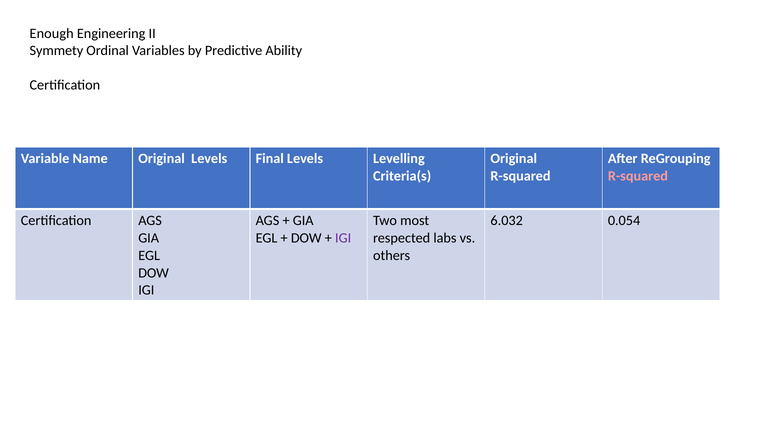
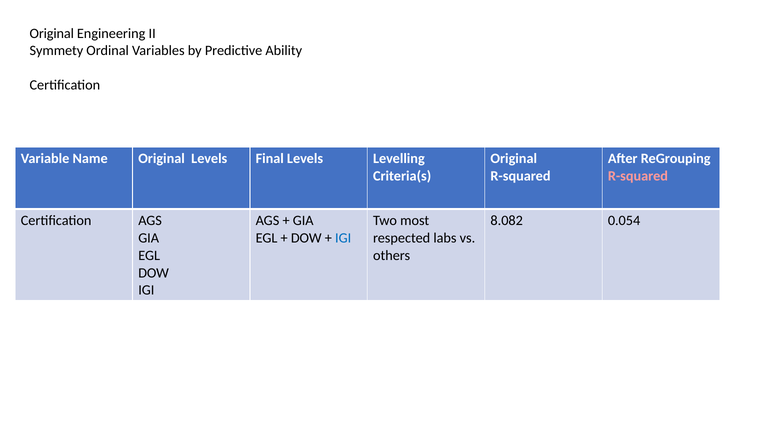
Enough at (52, 34): Enough -> Original
6.032: 6.032 -> 8.082
IGI at (343, 238) colour: purple -> blue
